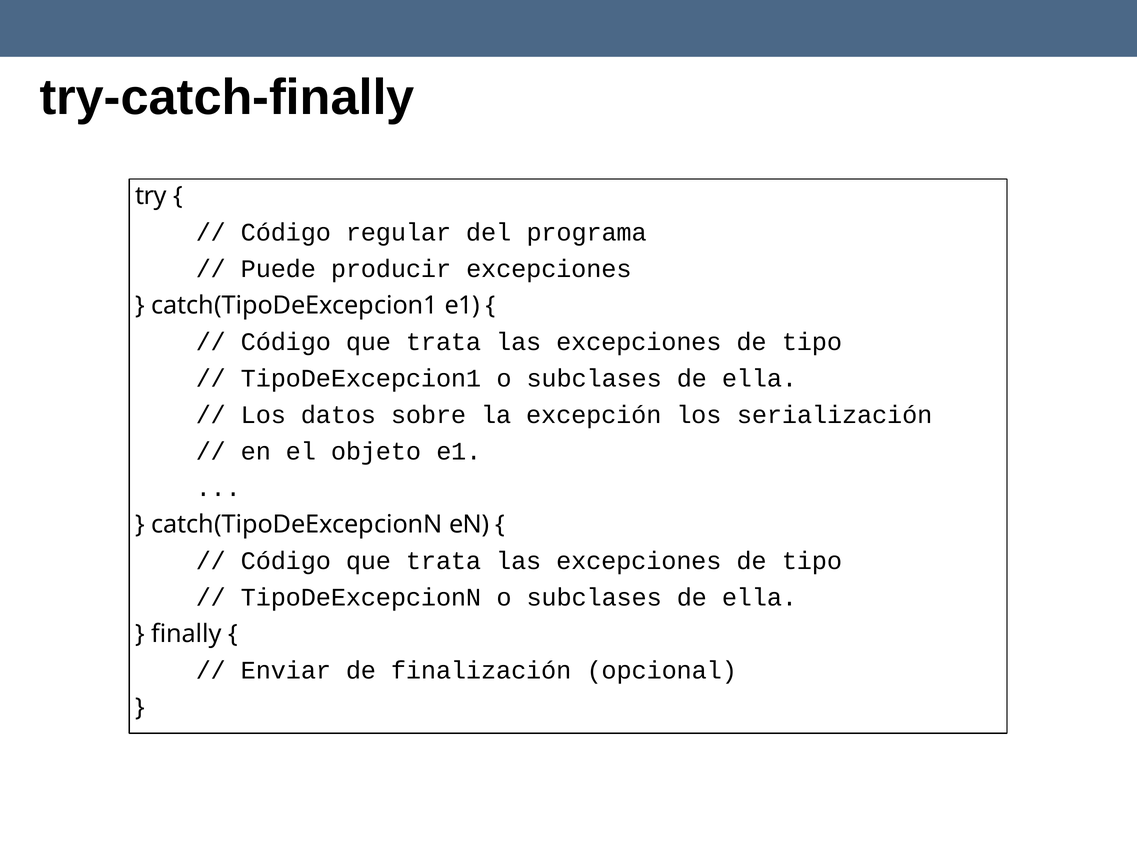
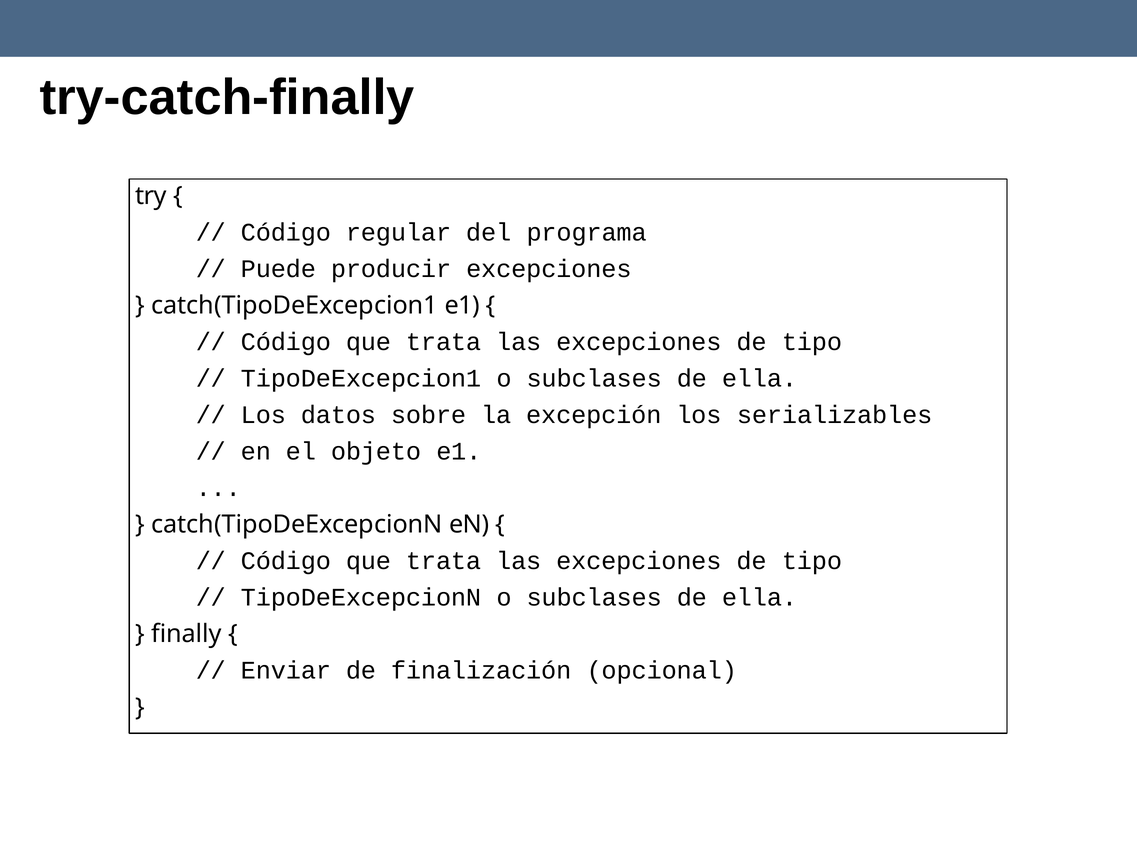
serialización: serialización -> serializables
